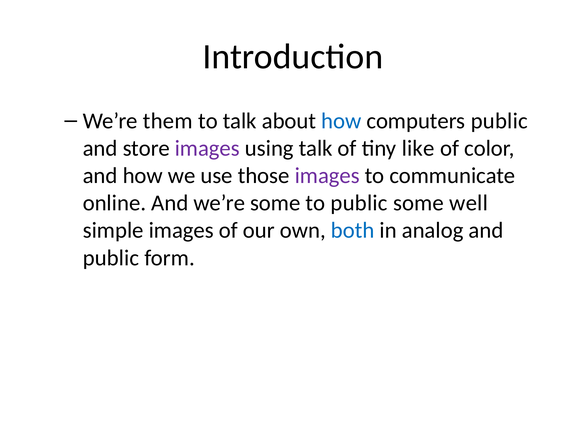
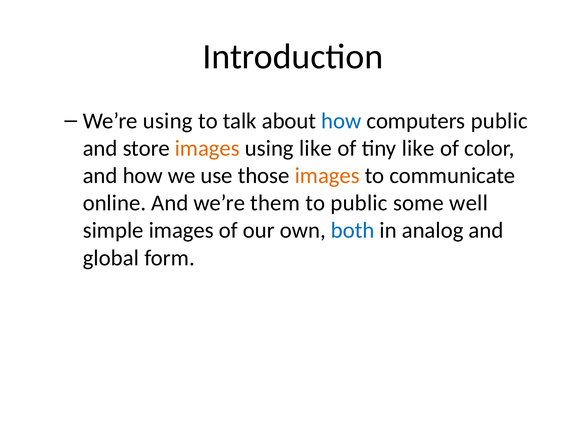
We’re them: them -> using
images at (207, 148) colour: purple -> orange
using talk: talk -> like
images at (327, 175) colour: purple -> orange
we’re some: some -> them
public at (111, 258): public -> global
